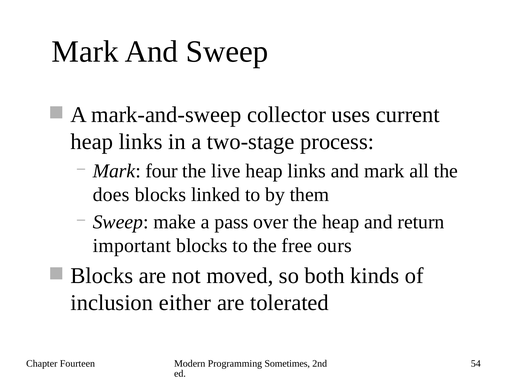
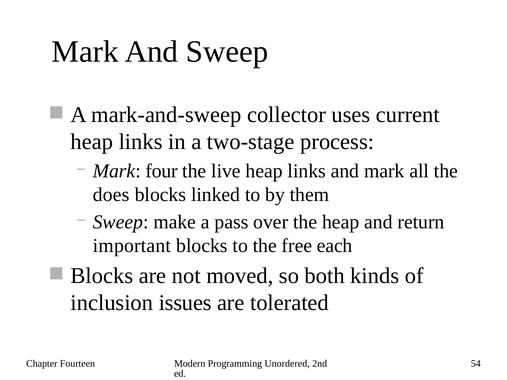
ours: ours -> each
either: either -> issues
Sometimes: Sometimes -> Unordered
